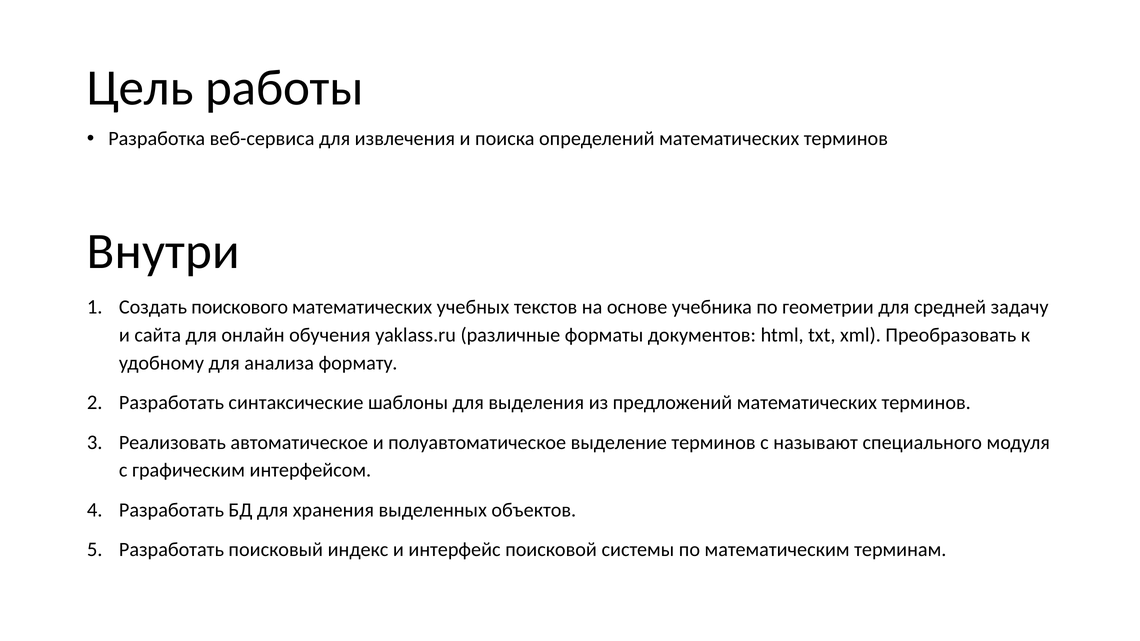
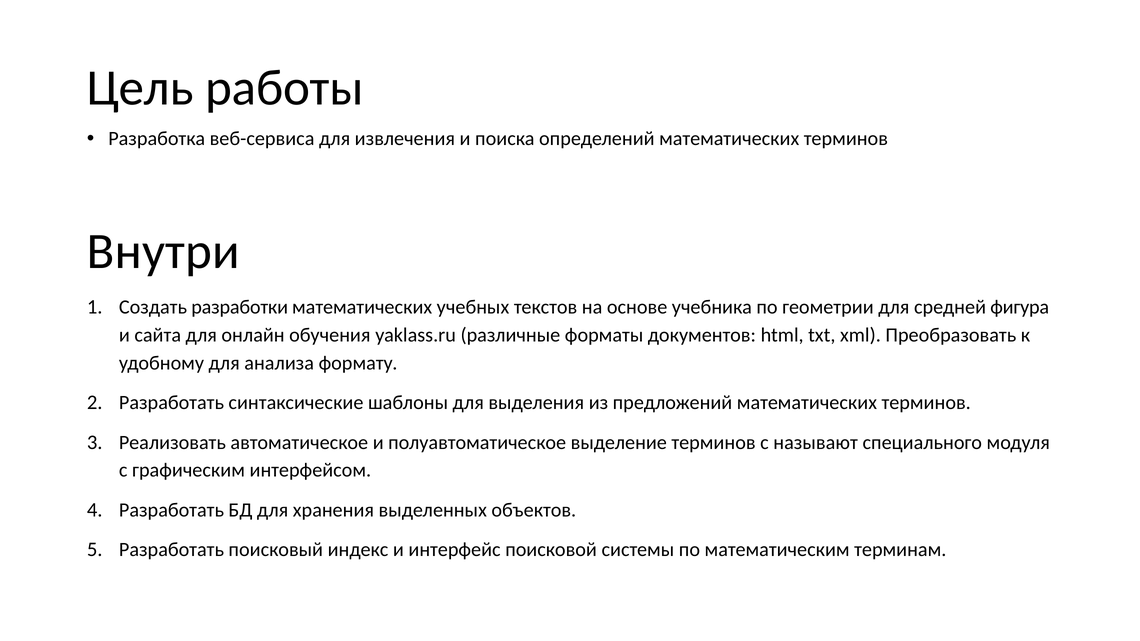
поискового: поискового -> разработки
задачу: задачу -> фигура
